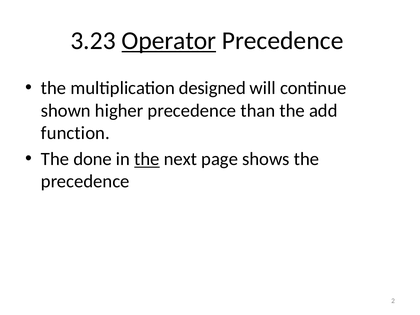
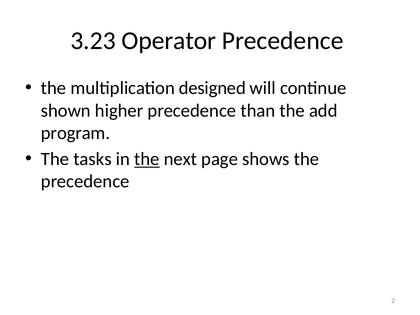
Operator underline: present -> none
function: function -> program
done: done -> tasks
